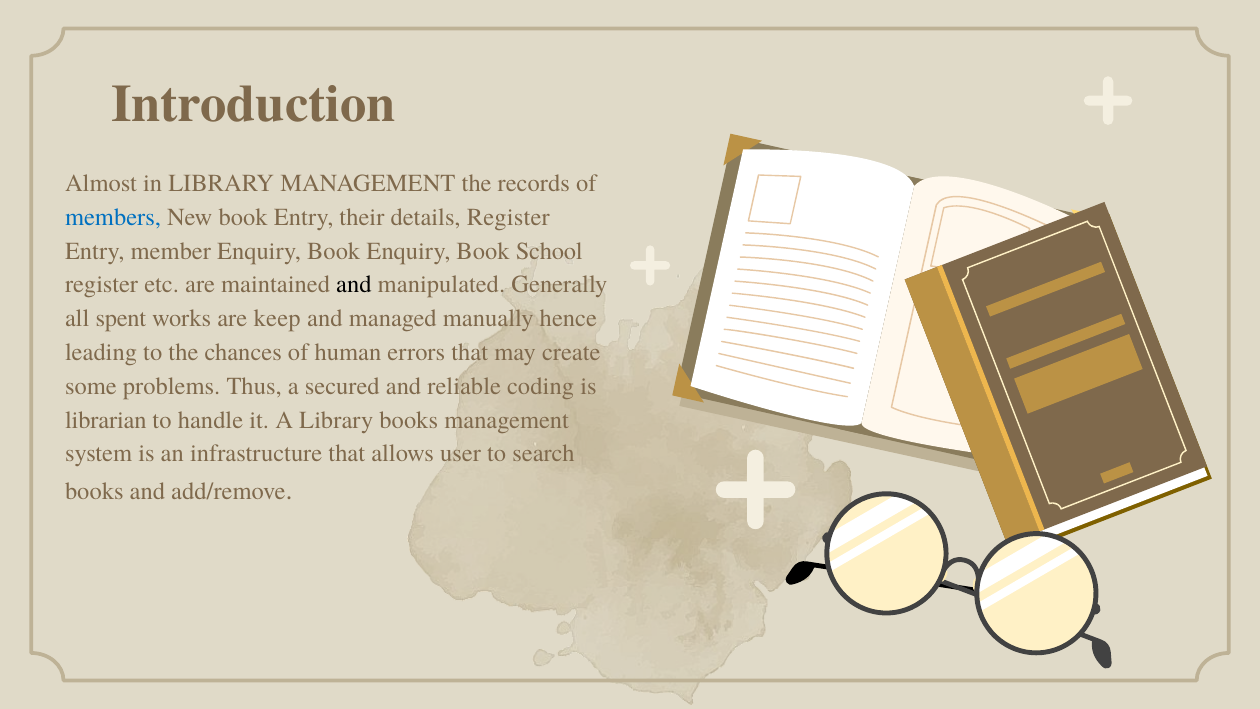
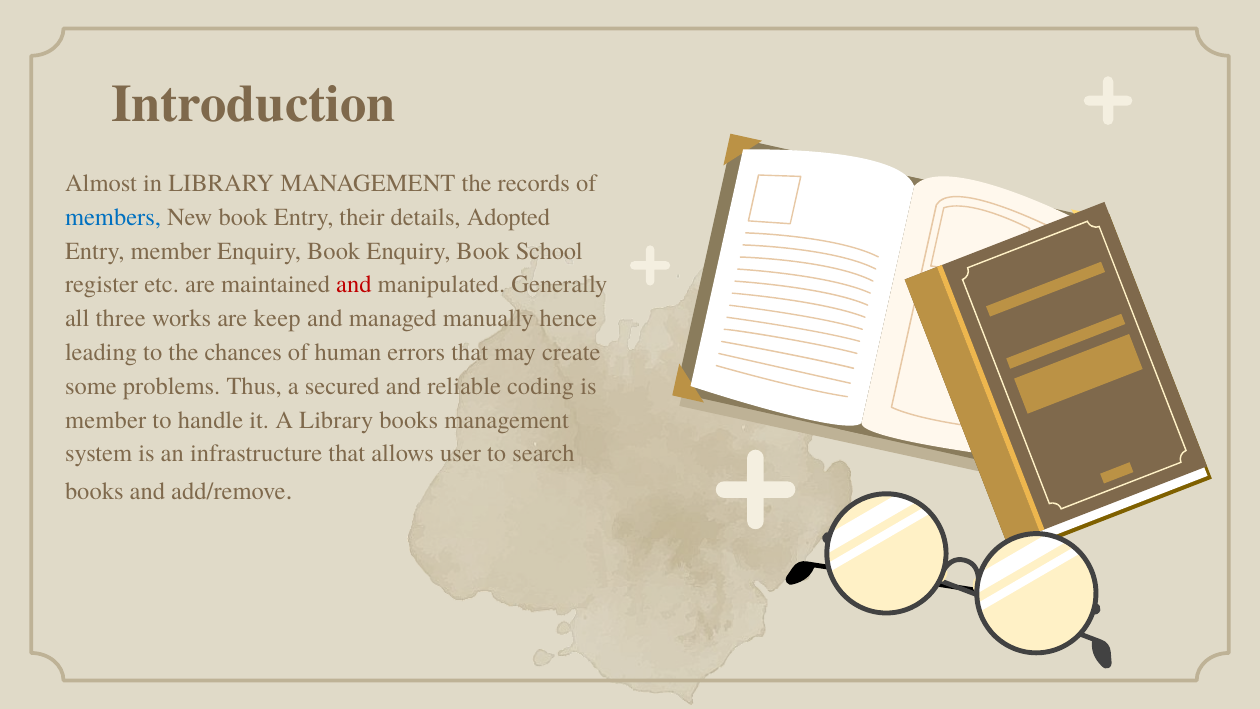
details Register: Register -> Adopted
and at (354, 285) colour: black -> red
spent: spent -> three
librarian at (106, 420): librarian -> member
